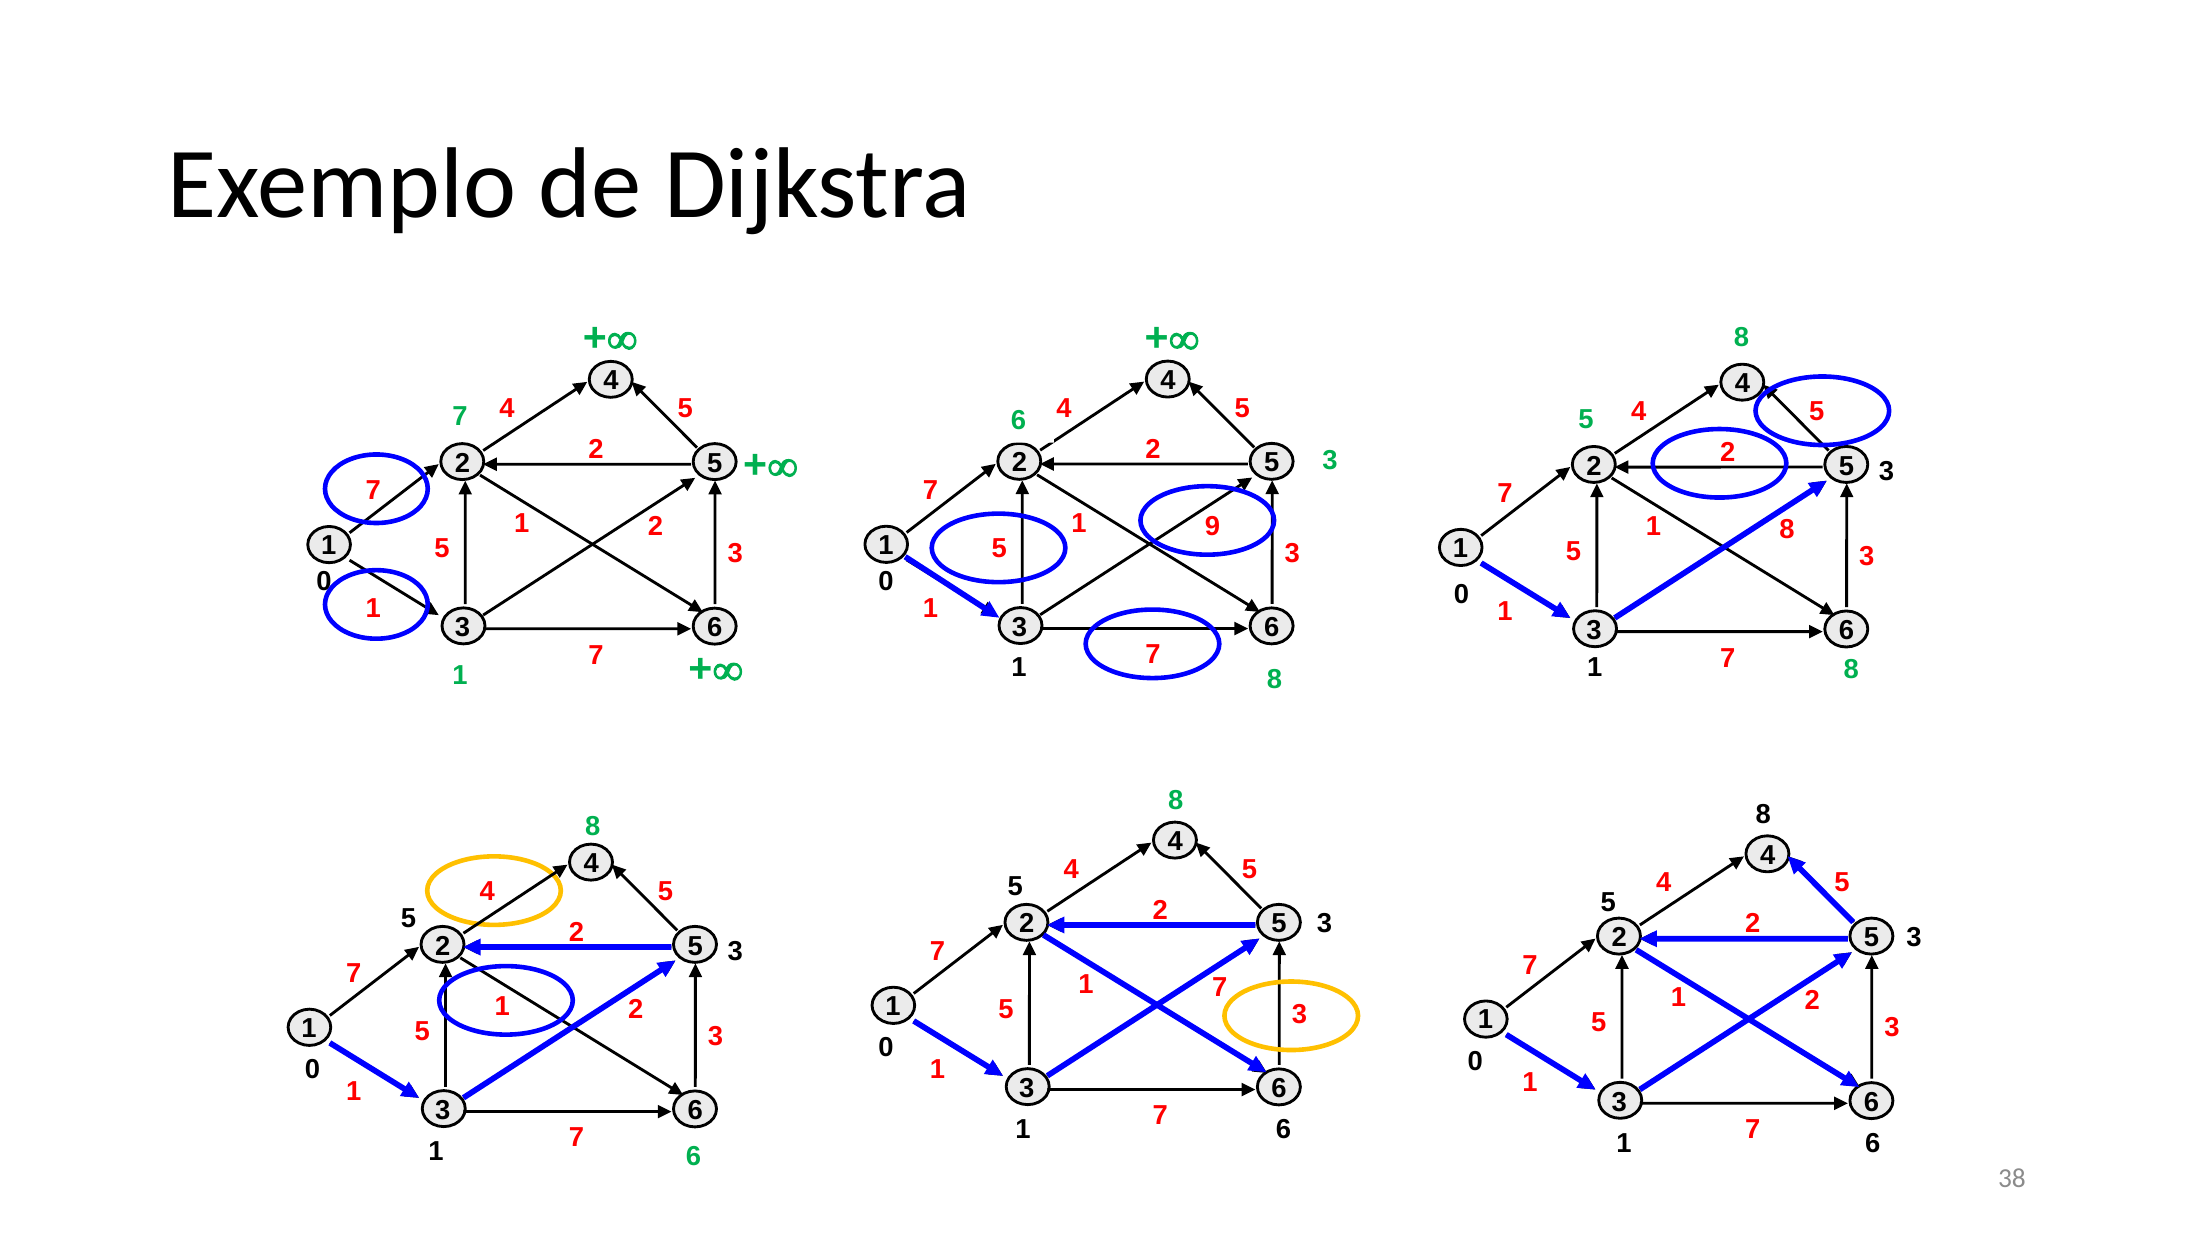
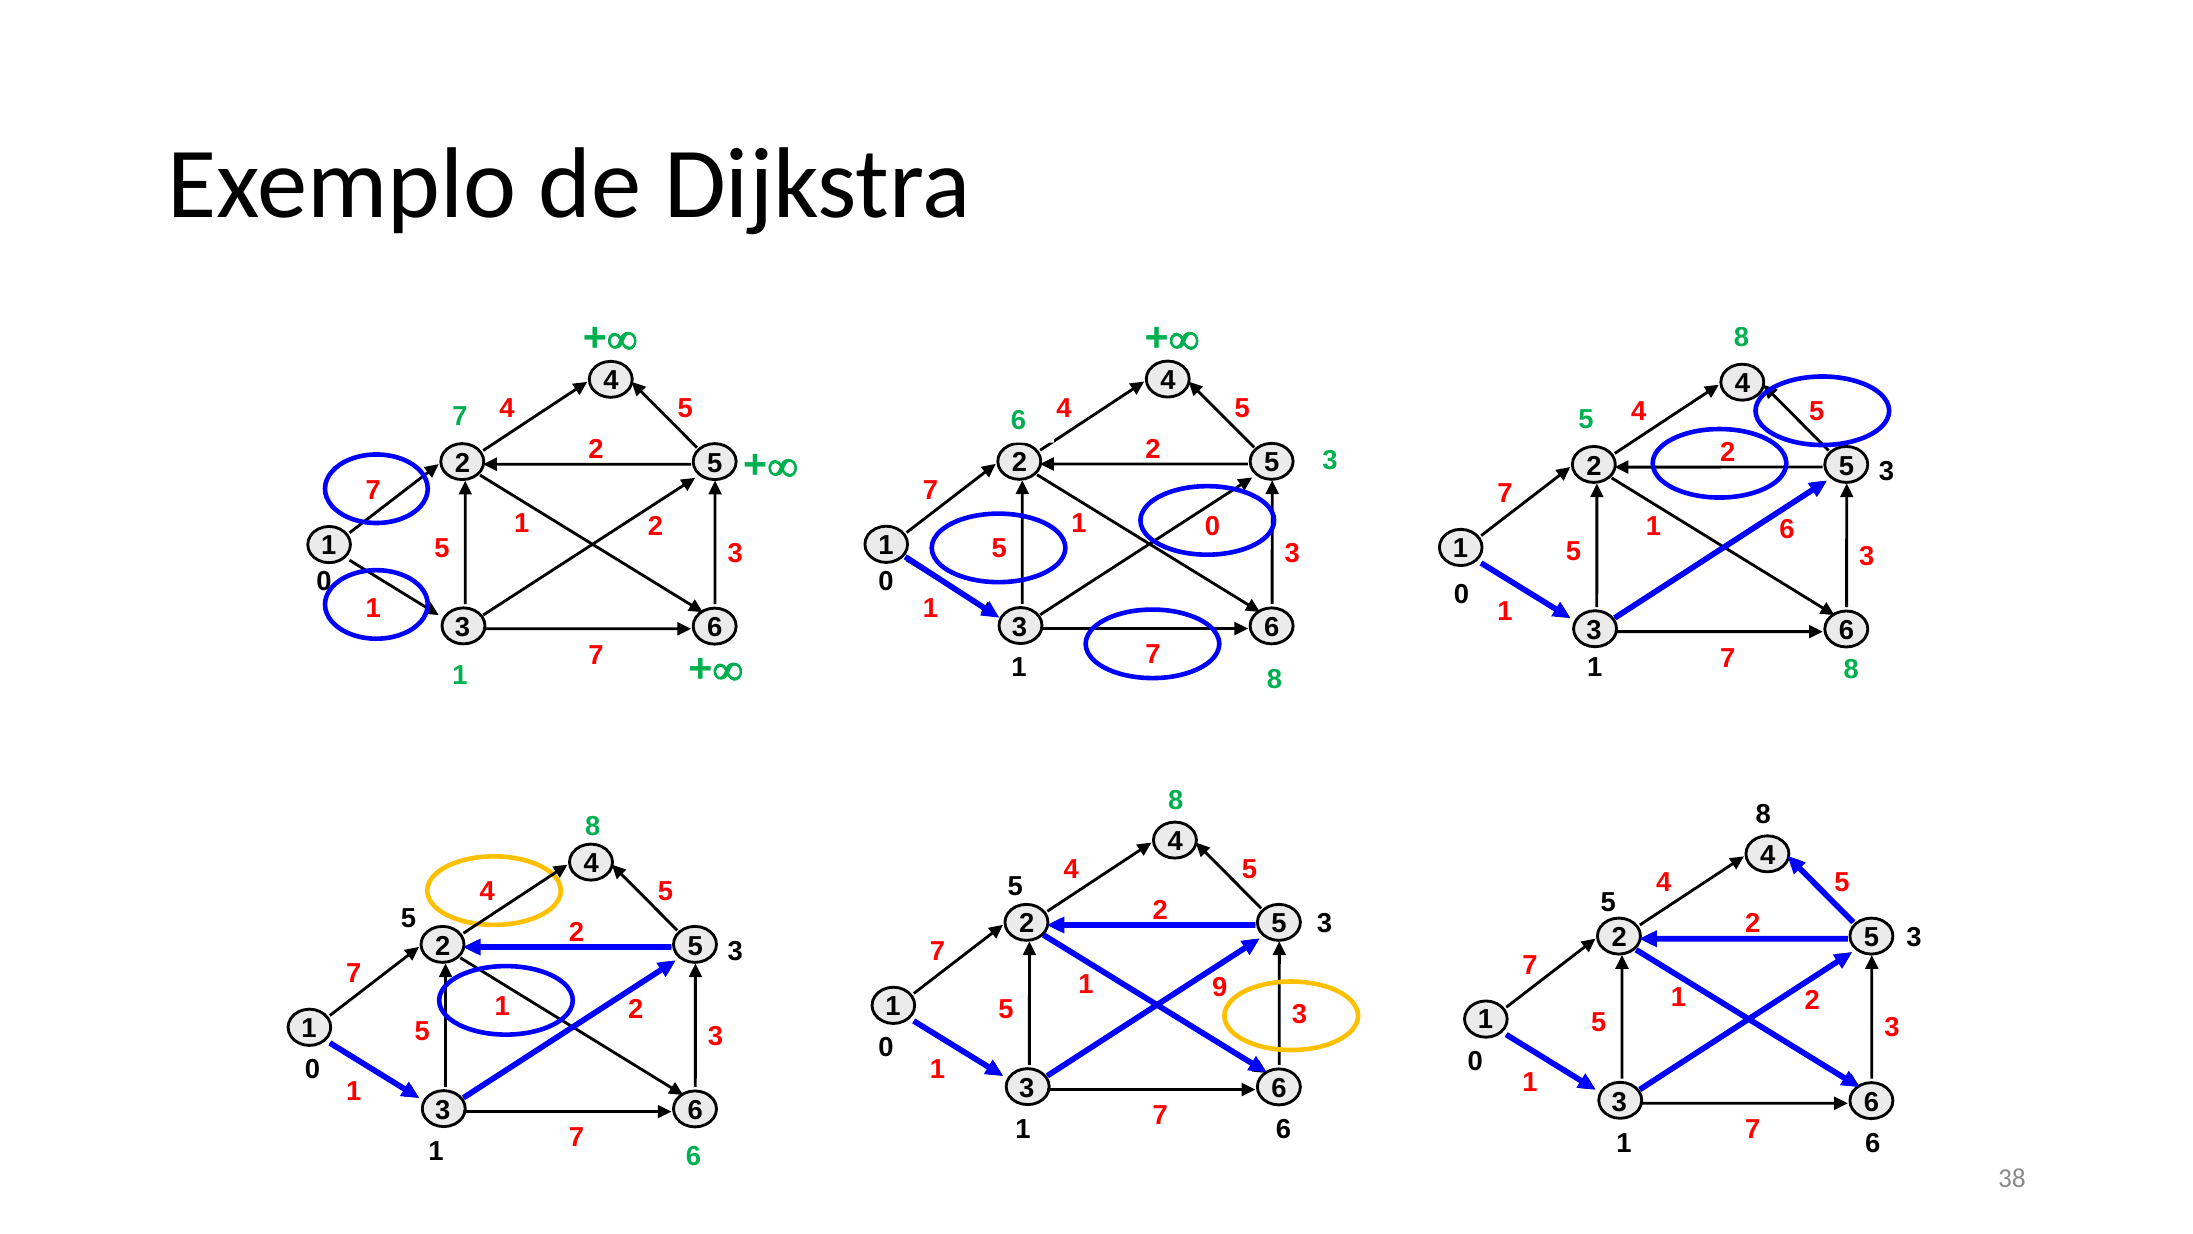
1 9: 9 -> 0
1 8: 8 -> 6
1 7: 7 -> 9
